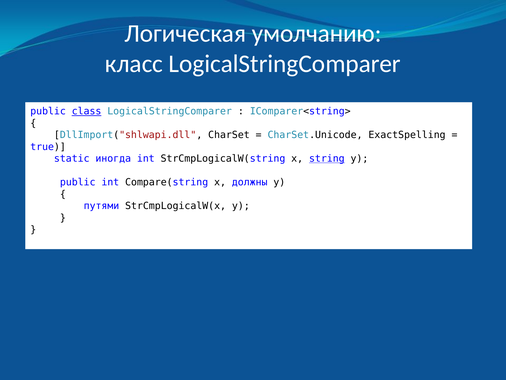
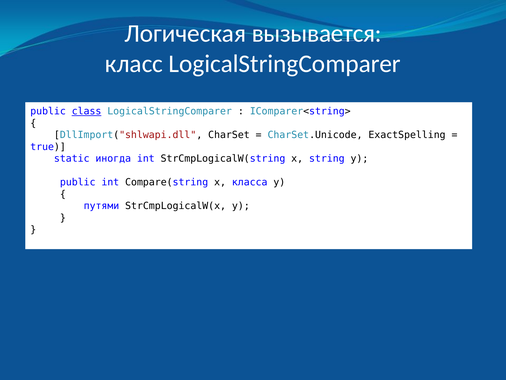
умолчанию: умолчанию -> вызывается
string underline: present -> none
должны: должны -> класса
